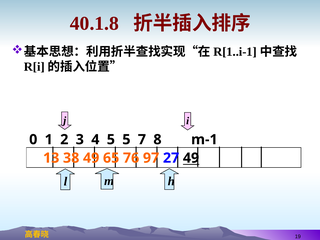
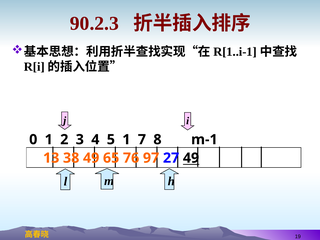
40.1.8: 40.1.8 -> 90.2.3
5 5: 5 -> 1
